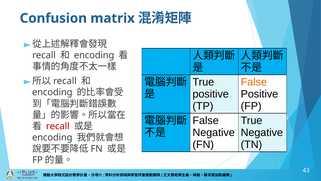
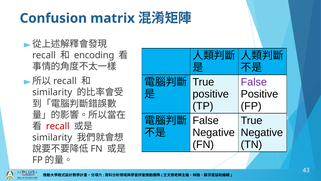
False at (254, 82) colour: orange -> purple
encoding at (52, 92): encoding -> similarity
encoding at (52, 137): encoding -> similarity
